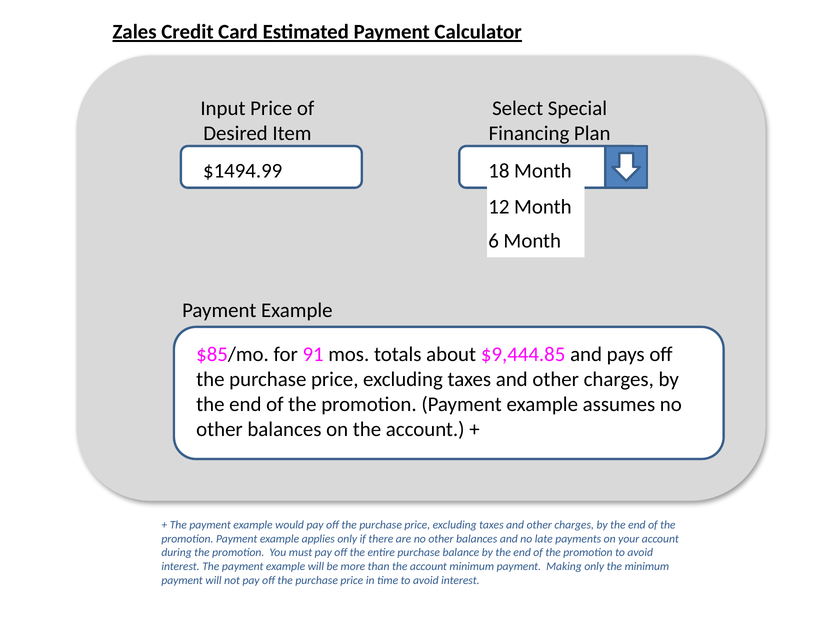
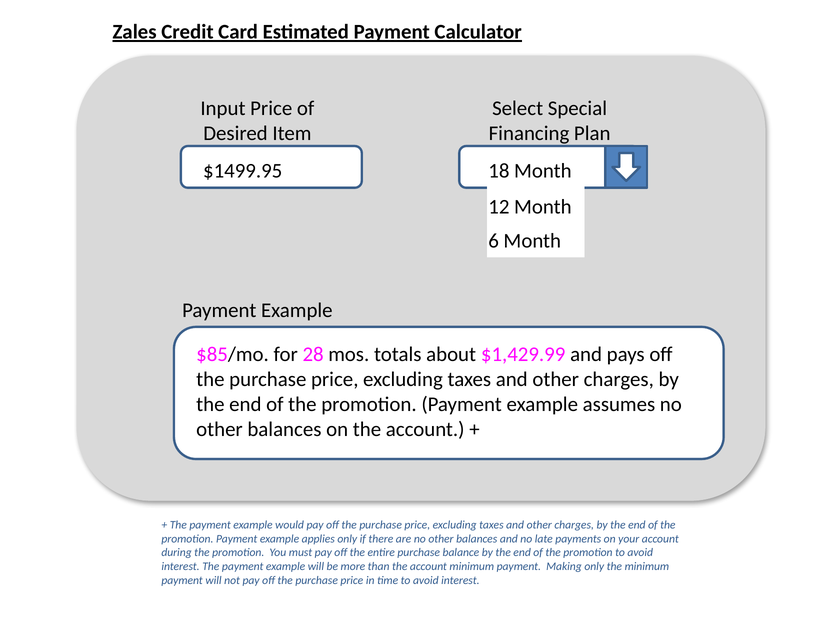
$1494.99: $1494.99 -> $1499.95
91: 91 -> 28
$9,444.85: $9,444.85 -> $1,429.99
